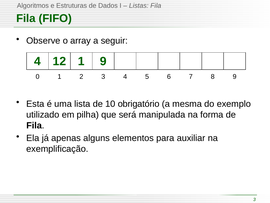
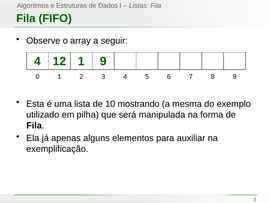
obrigatório: obrigatório -> mostrando
